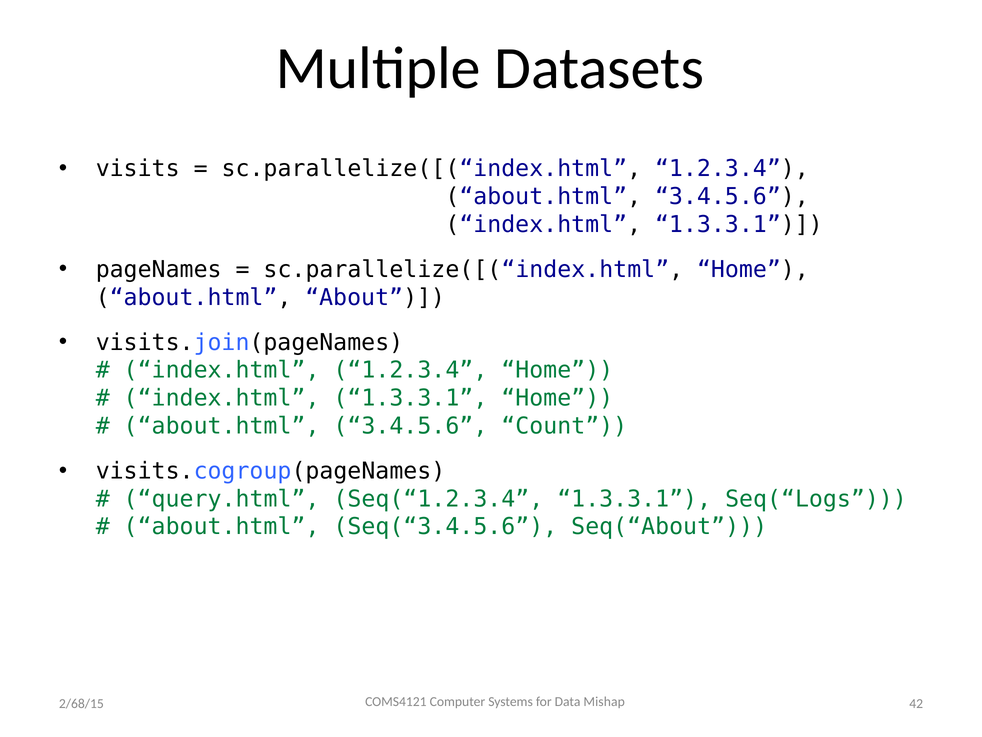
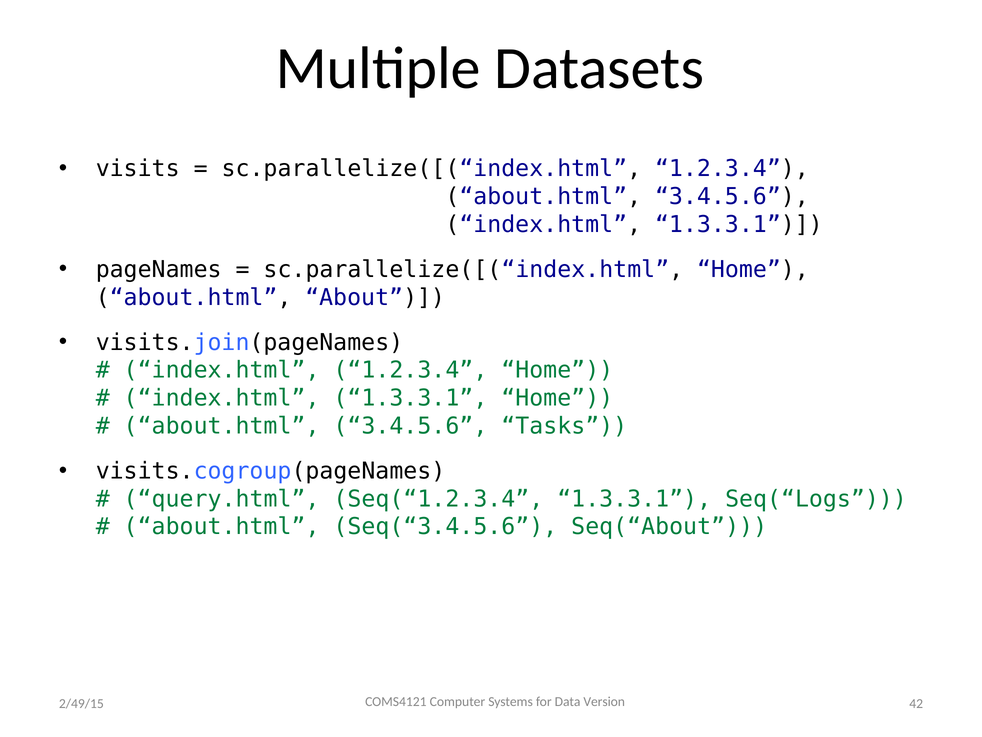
Count: Count -> Tasks
Mishap: Mishap -> Version
2/68/15: 2/68/15 -> 2/49/15
